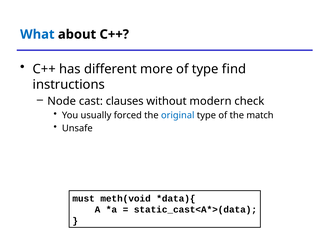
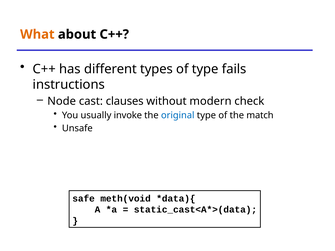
What colour: blue -> orange
more: more -> types
find: find -> fails
forced: forced -> invoke
must: must -> safe
